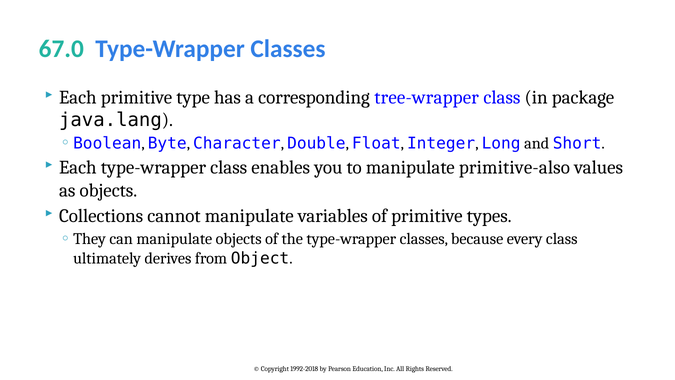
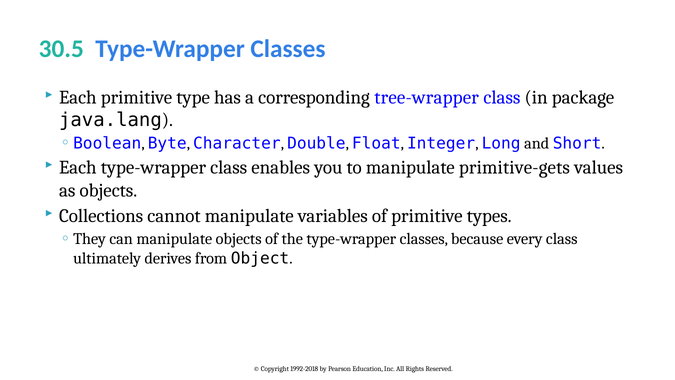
67.0: 67.0 -> 30.5
primitive-also: primitive-also -> primitive-gets
